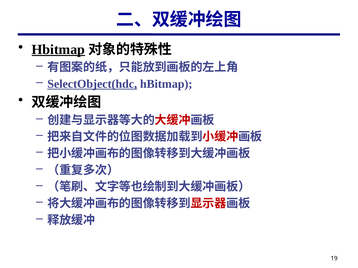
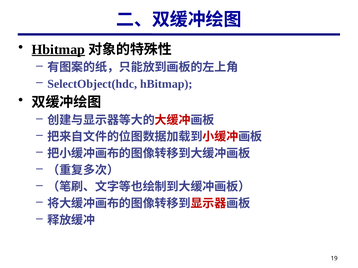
SelectObject(hdc underline: present -> none
